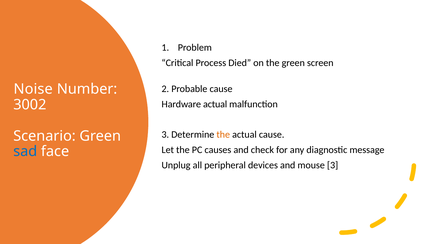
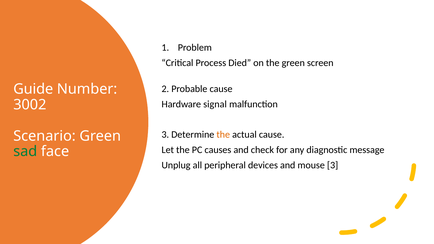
Noise: Noise -> Guide
Hardware actual: actual -> signal
sad colour: blue -> green
